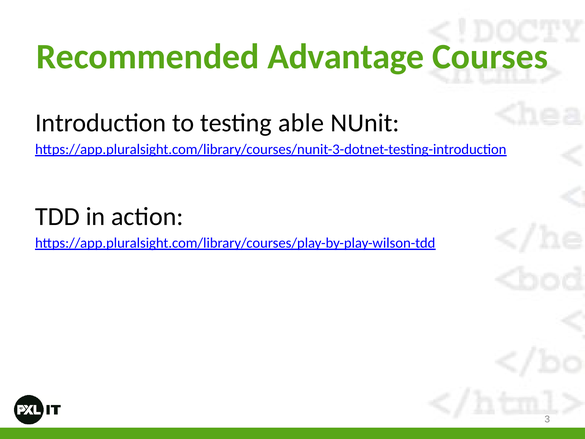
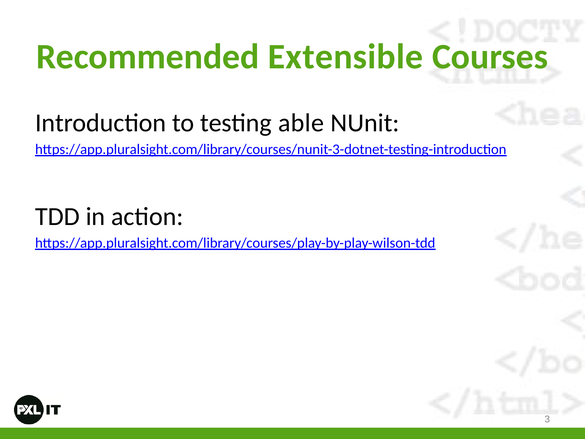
Advantage: Advantage -> Extensible
